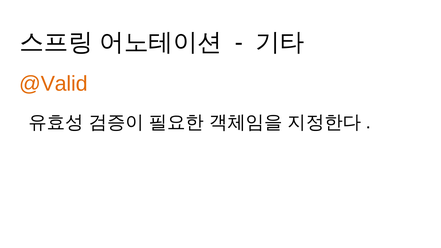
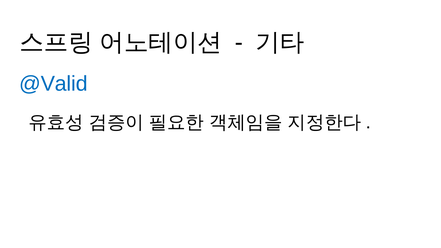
@Valid colour: orange -> blue
